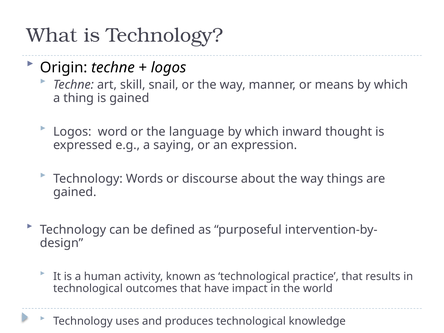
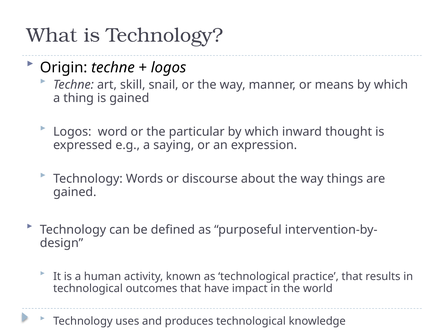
language: language -> particular
